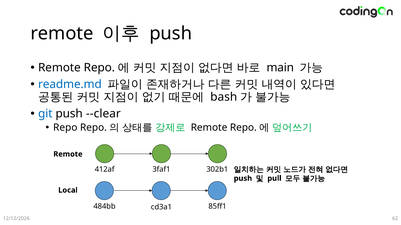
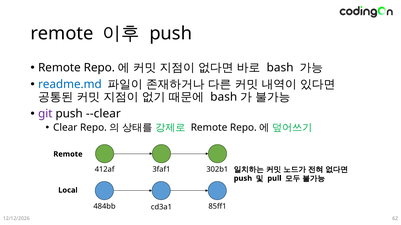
main at (280, 68): main -> bash
git colour: blue -> purple
Repo at (65, 128): Repo -> Clear
